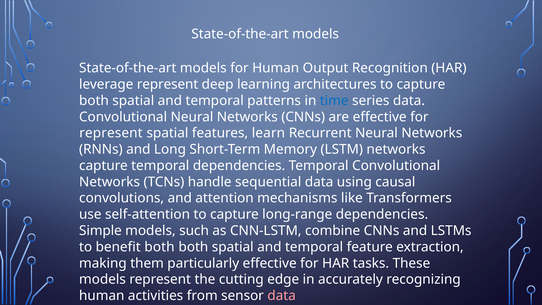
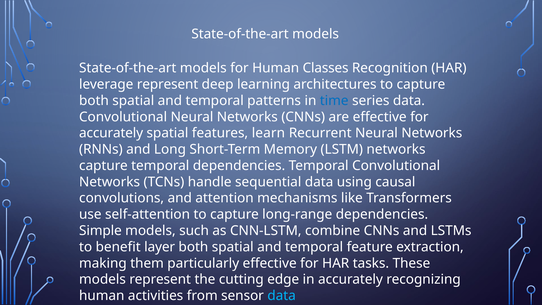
Output: Output -> Classes
represent at (111, 133): represent -> accurately
benefit both: both -> layer
data at (282, 296) colour: pink -> light blue
